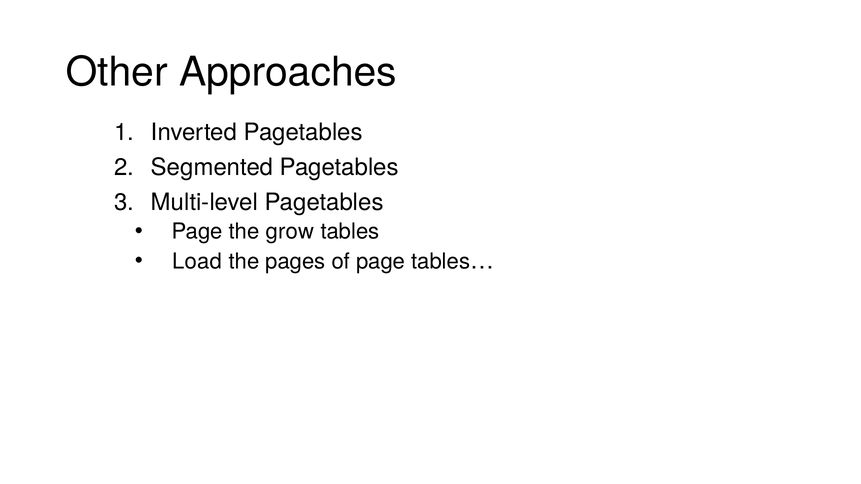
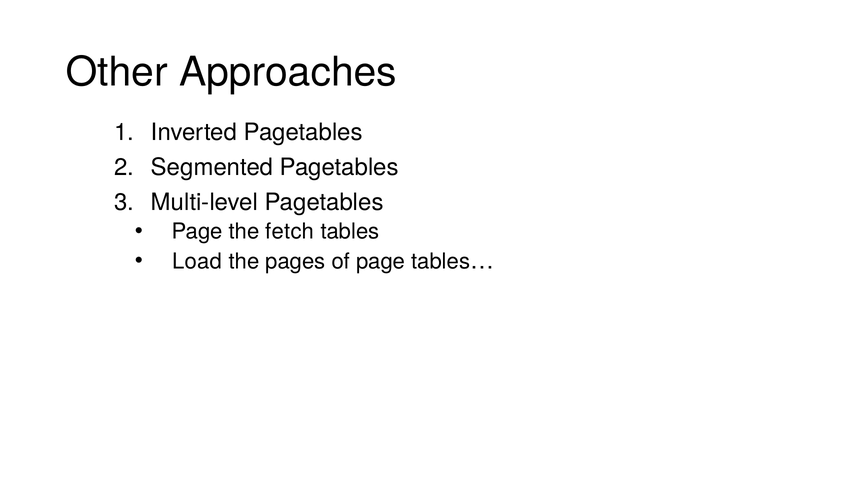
grow: grow -> fetch
